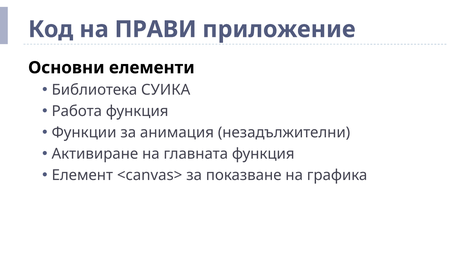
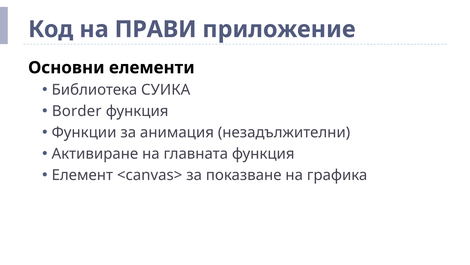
Работа: Работа -> Border
